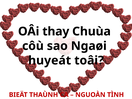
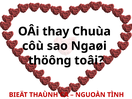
huyeát: huyeát -> thöông
